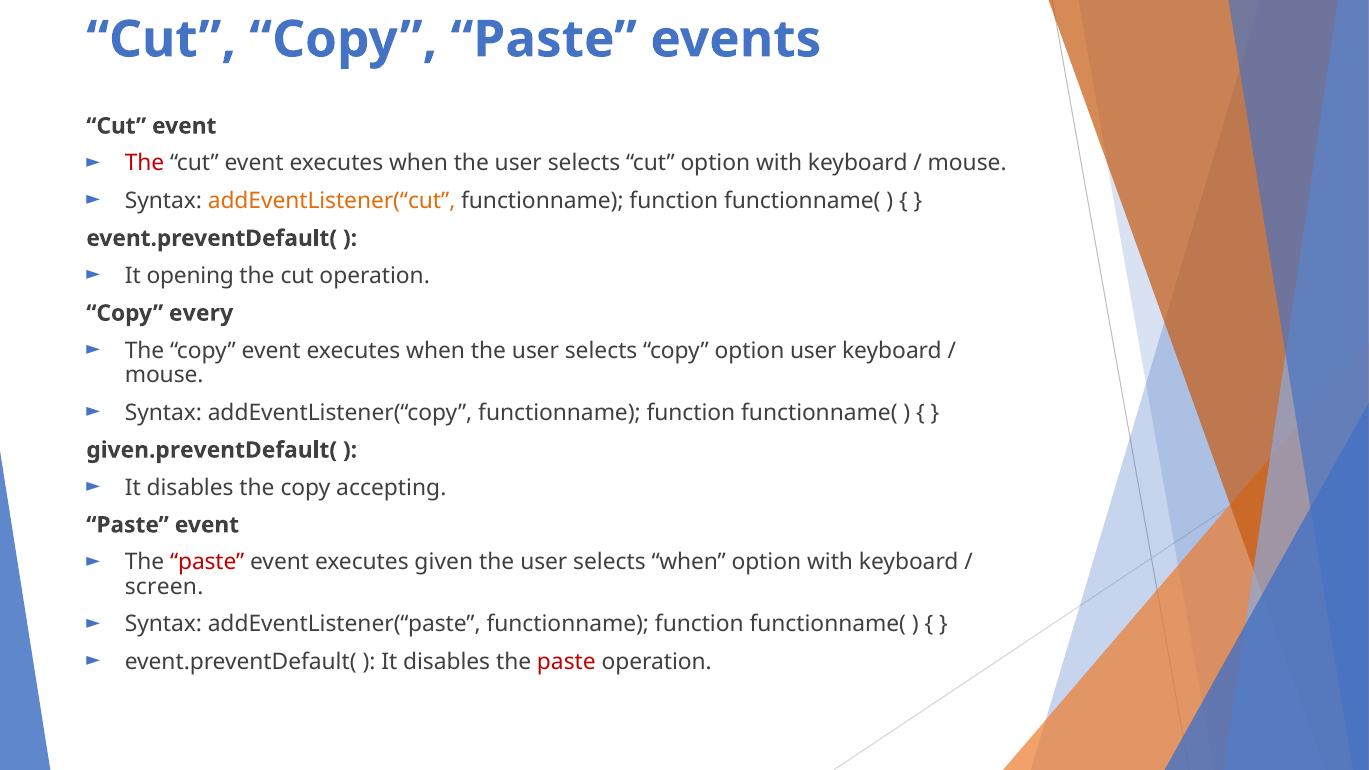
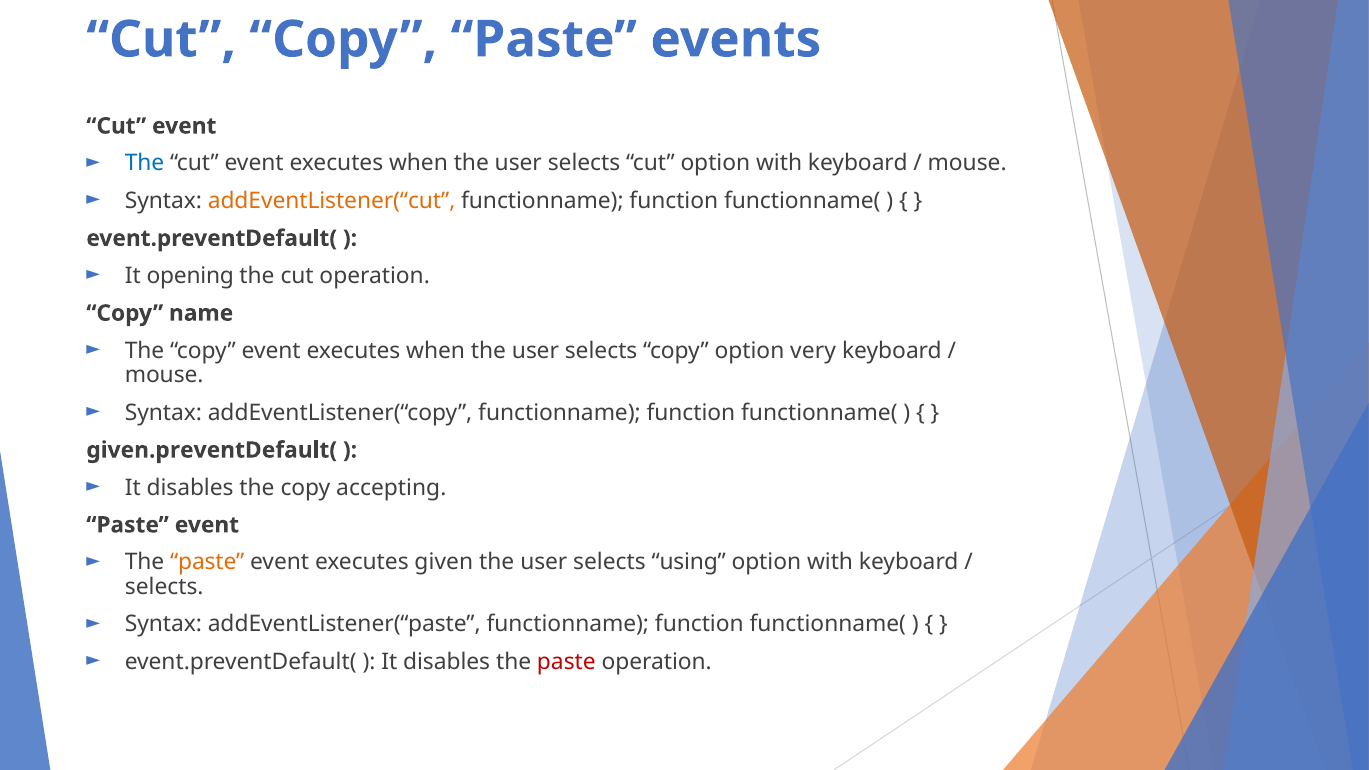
The at (145, 163) colour: red -> blue
every: every -> name
option user: user -> very
paste at (207, 562) colour: red -> orange
selects when: when -> using
screen at (164, 587): screen -> selects
